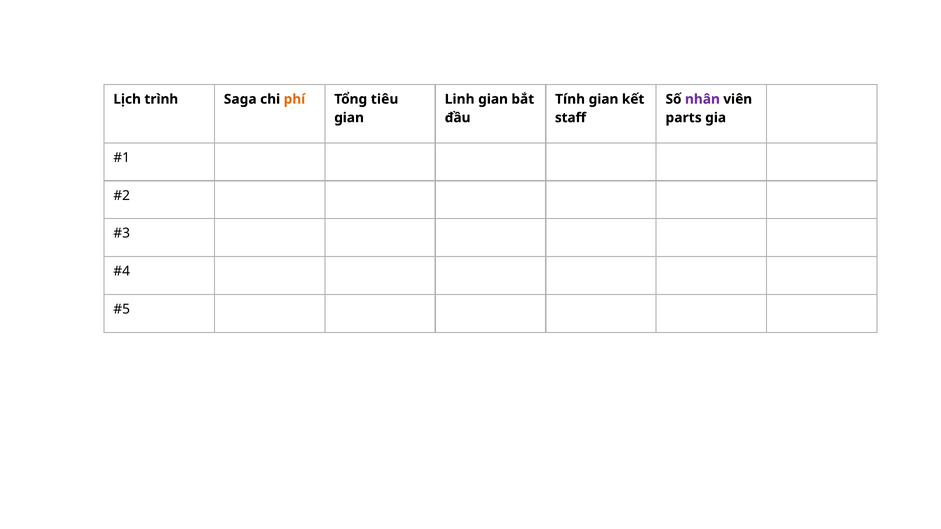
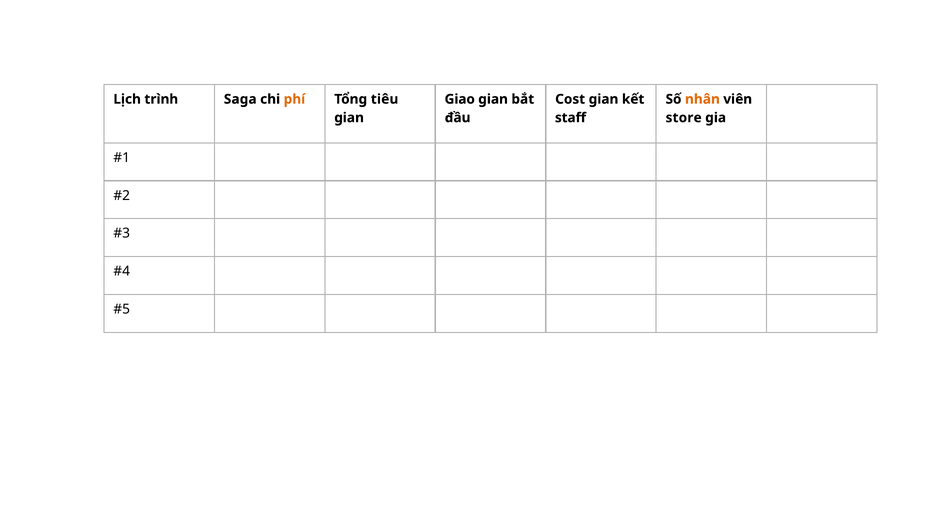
Linh: Linh -> Giao
Tính: Tính -> Cost
nhân colour: purple -> orange
parts: parts -> store
